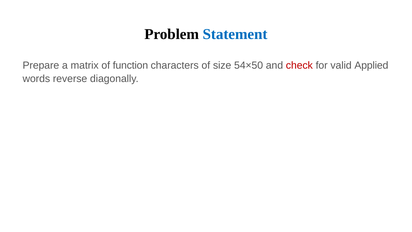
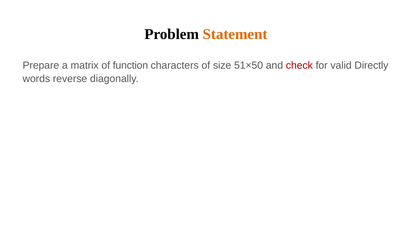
Statement colour: blue -> orange
54×50: 54×50 -> 51×50
Applied: Applied -> Directly
